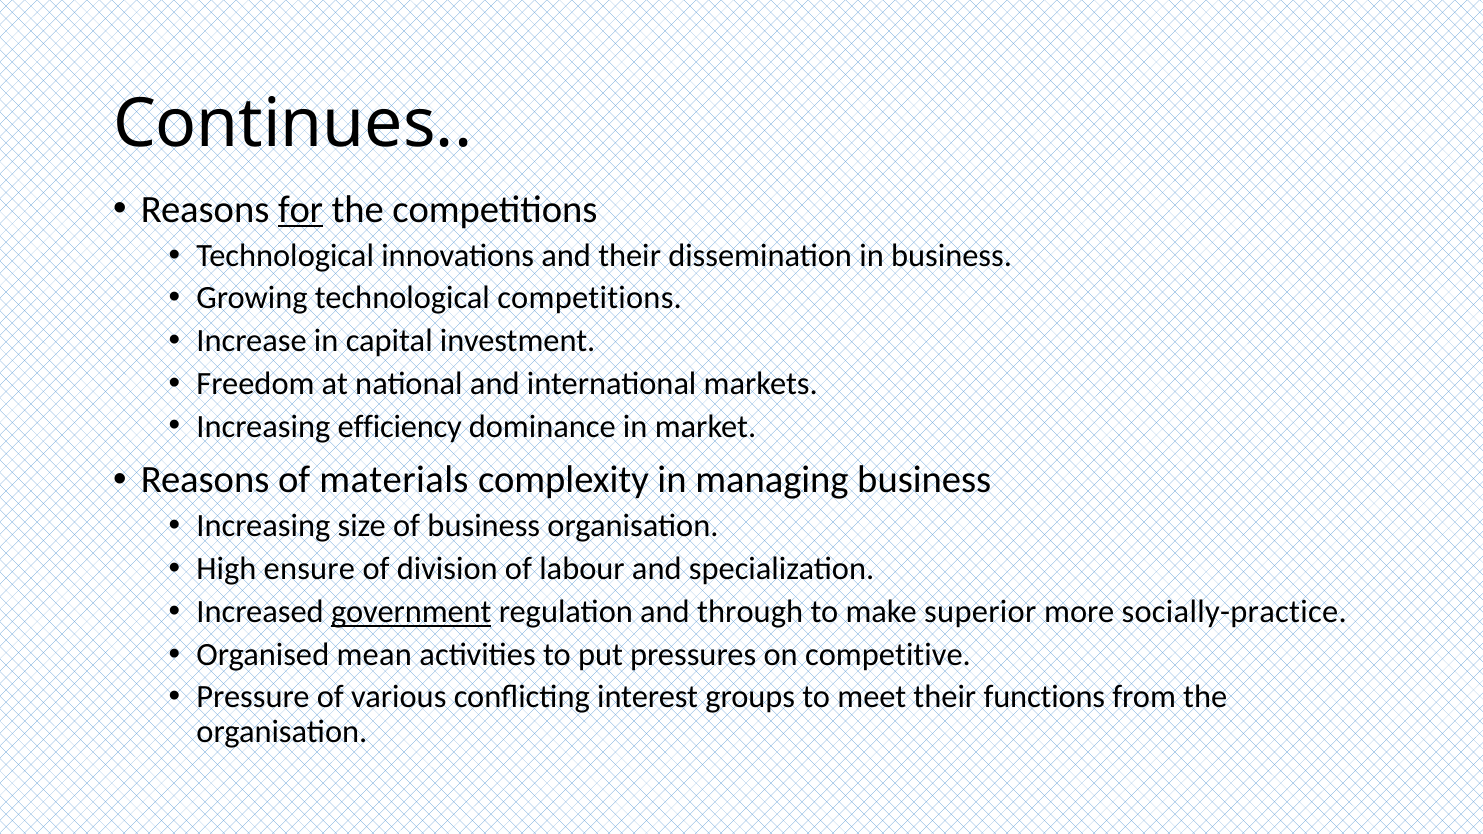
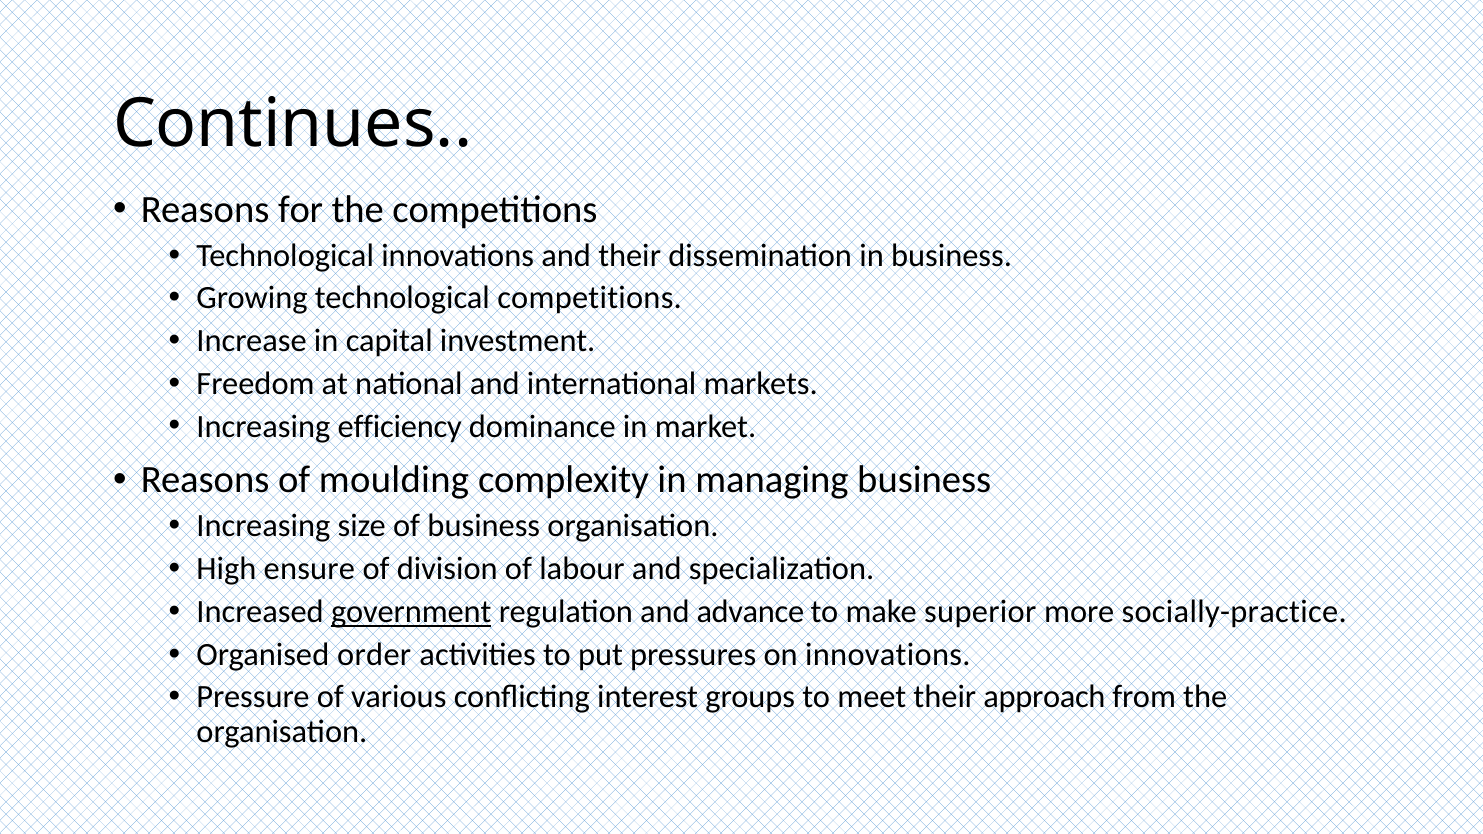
for underline: present -> none
materials: materials -> moulding
through: through -> advance
mean: mean -> order
on competitive: competitive -> innovations
functions: functions -> approach
